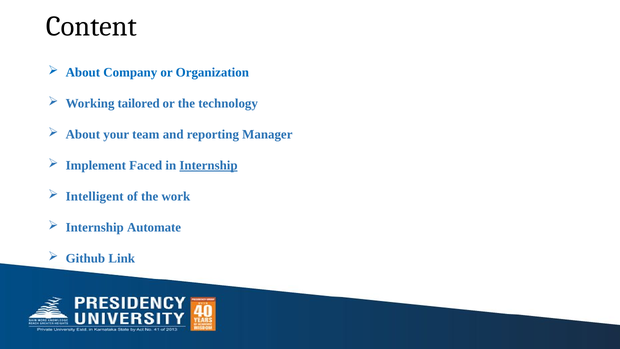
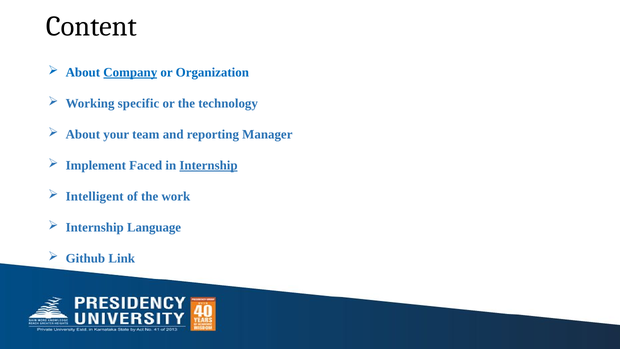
Company underline: none -> present
tailored: tailored -> specific
Automate: Automate -> Language
